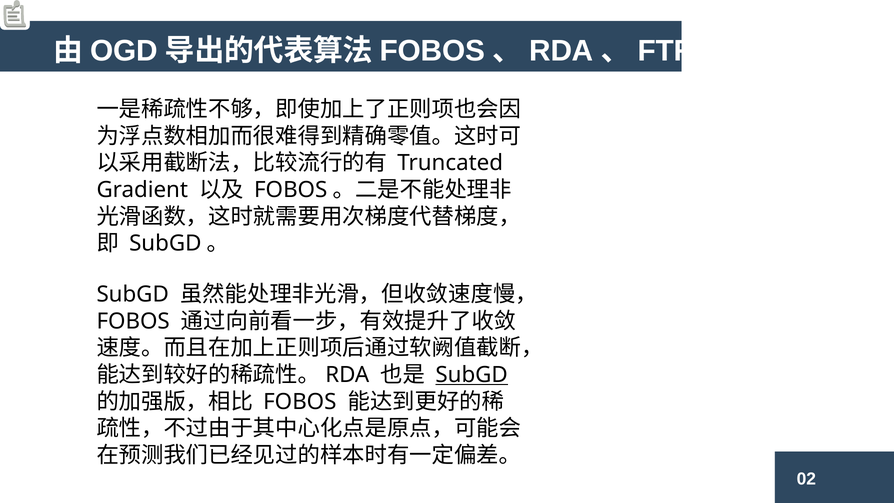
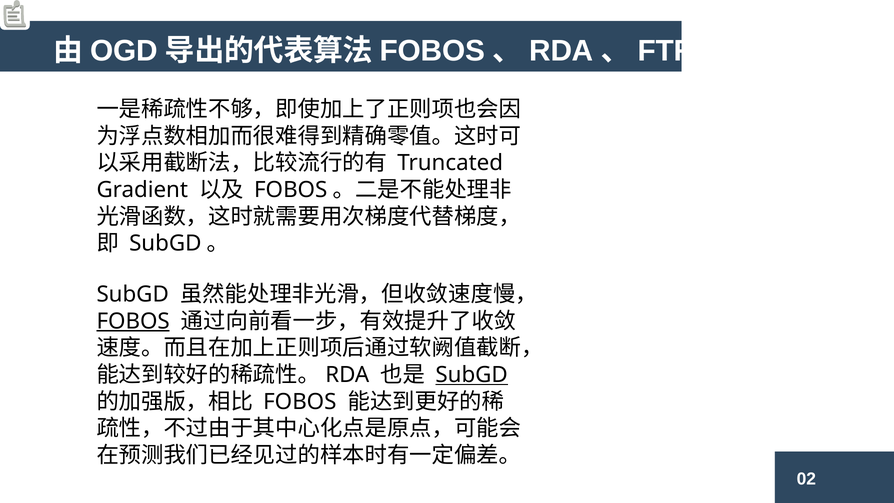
FOBOS at (133, 321) underline: none -> present
